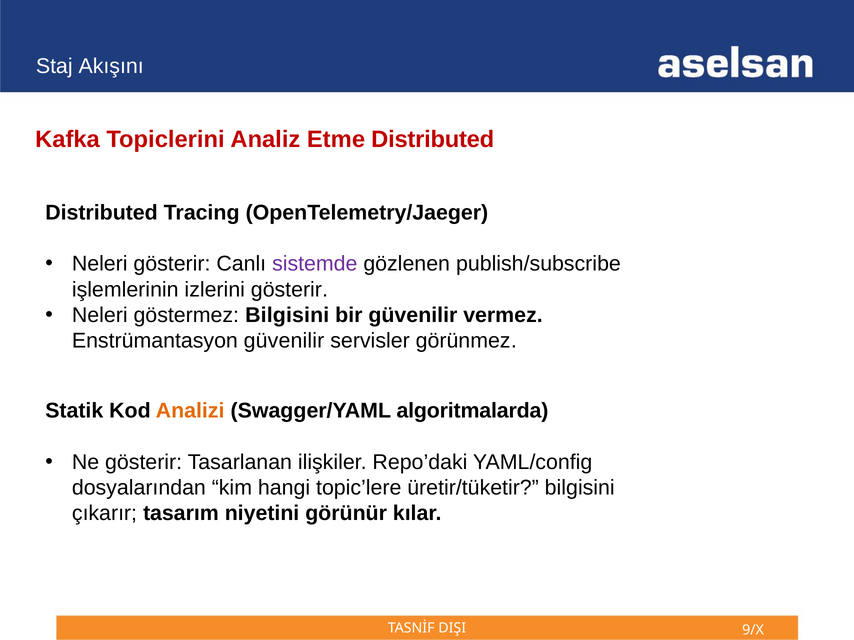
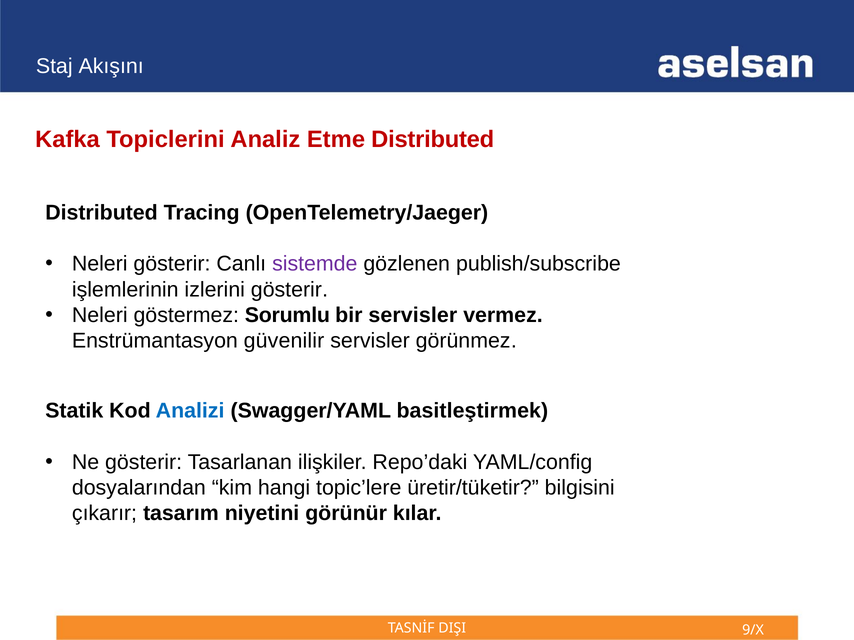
göstermez Bilgisini: Bilgisini -> Sorumlu
bir güvenilir: güvenilir -> servisler
Analizi colour: orange -> blue
algoritmalarda: algoritmalarda -> basitleştirmek
